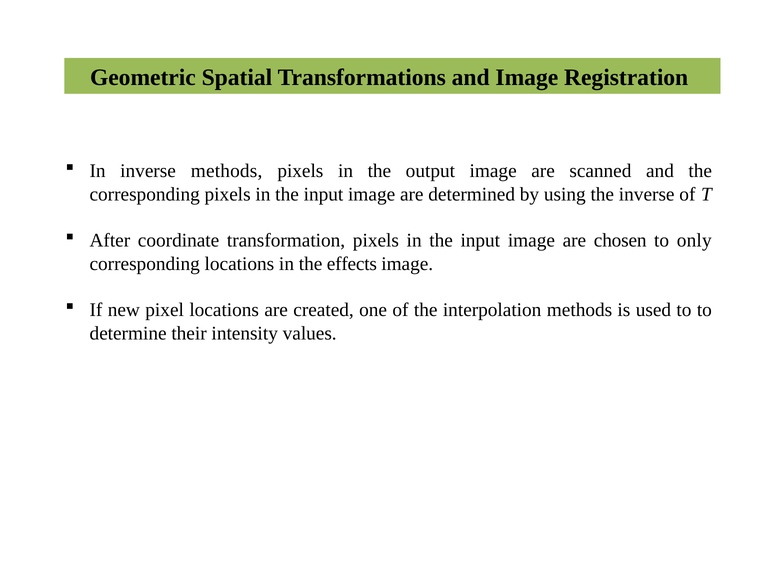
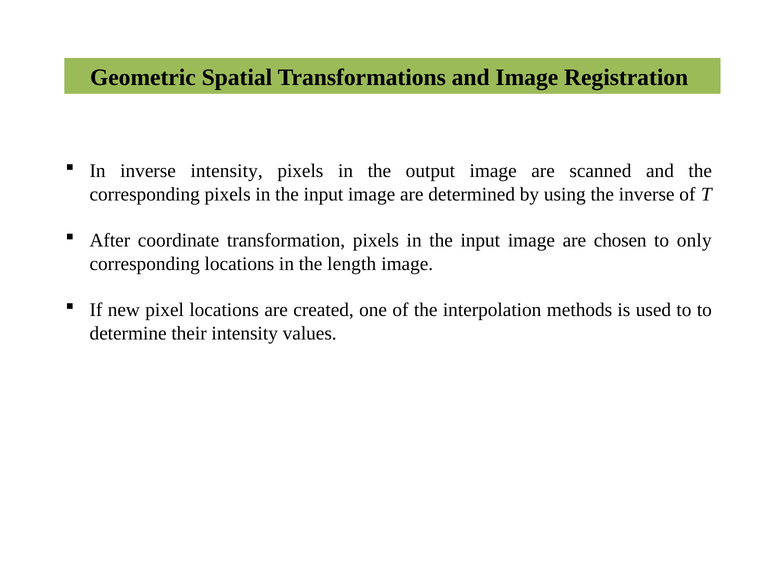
inverse methods: methods -> intensity
effects: effects -> length
